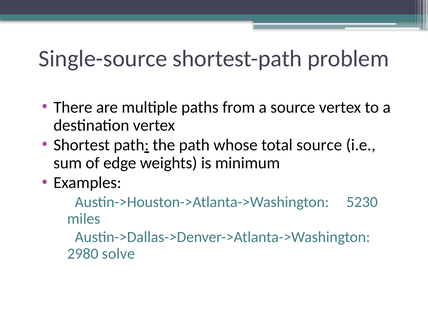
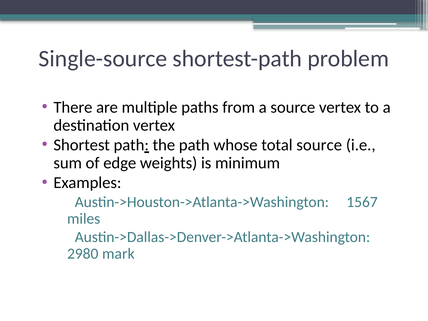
5230: 5230 -> 1567
solve: solve -> mark
